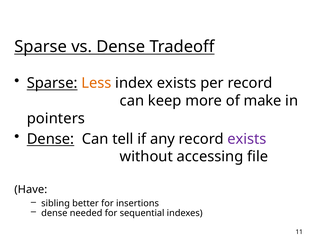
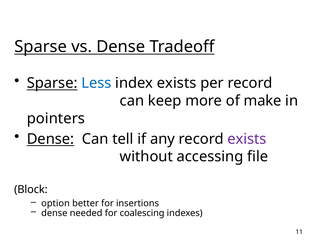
Less colour: orange -> blue
Have: Have -> Block
sibling: sibling -> option
sequential: sequential -> coalescing
